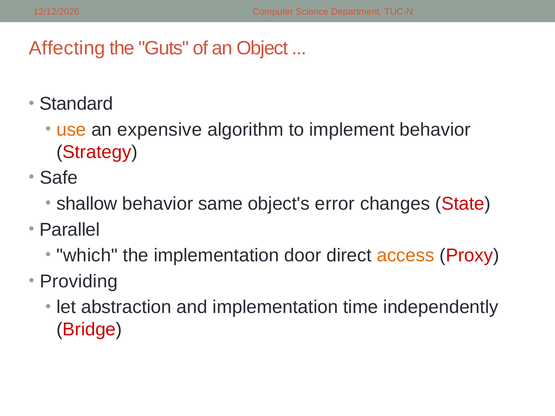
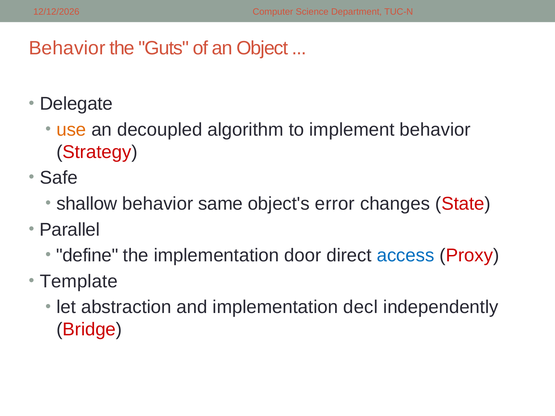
Affecting at (67, 48): Affecting -> Behavior
Standard: Standard -> Delegate
expensive: expensive -> decoupled
which: which -> define
access colour: orange -> blue
Providing: Providing -> Template
time: time -> decl
